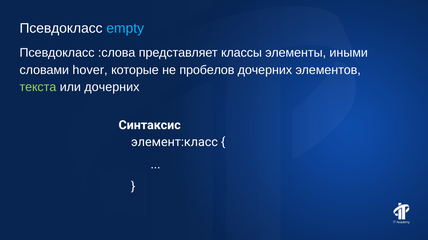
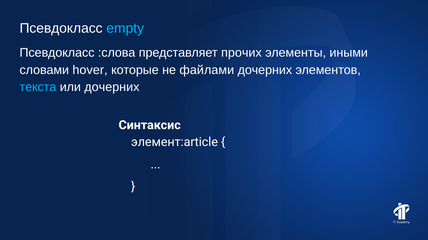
классы: классы -> прочих
пробелов: пробелов -> файлами
текста colour: light green -> light blue
элемент:класс: элемент:класс -> элемент:article
